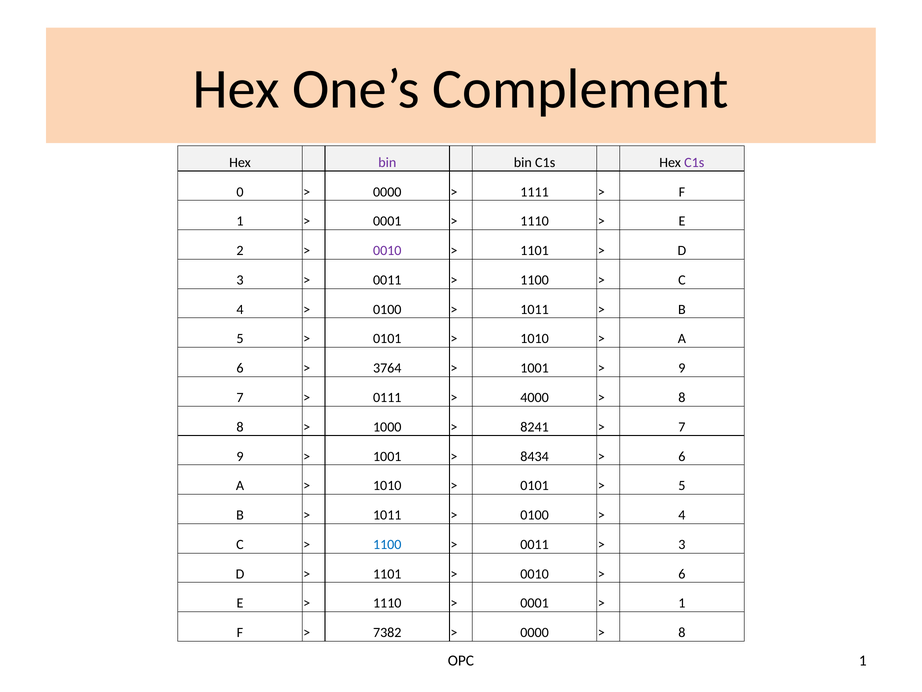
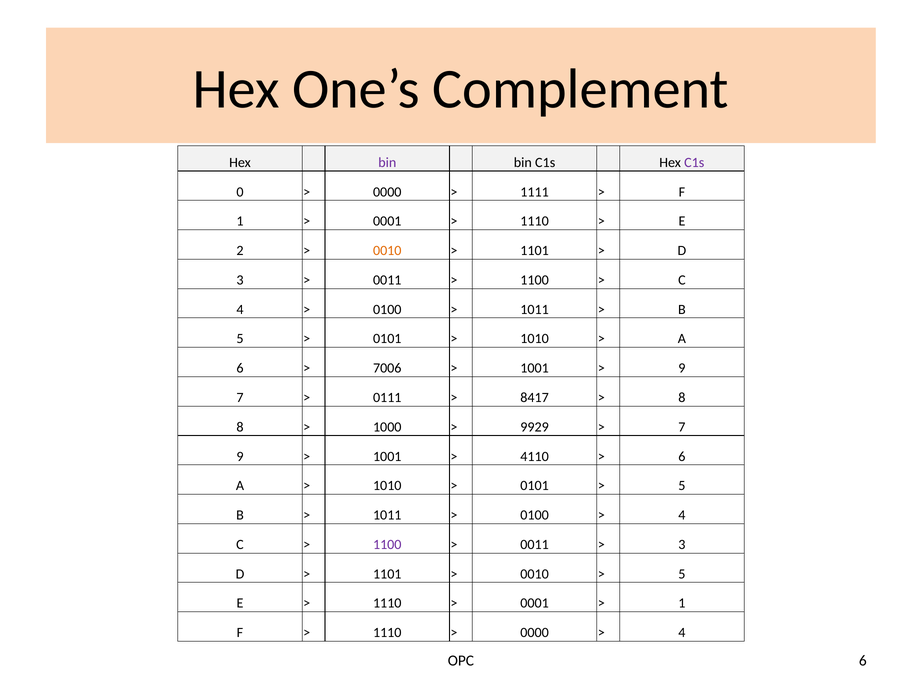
0010 at (387, 250) colour: purple -> orange
3764: 3764 -> 7006
4000: 4000 -> 8417
8241: 8241 -> 9929
8434: 8434 -> 4110
1100 at (387, 544) colour: blue -> purple
6 at (682, 574): 6 -> 5
7382 at (387, 632): 7382 -> 1110
8 at (682, 632): 8 -> 4
OPC 1: 1 -> 6
